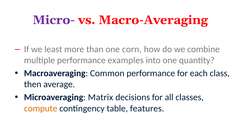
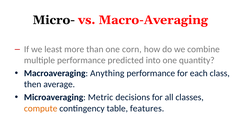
Micro- colour: purple -> black
examples: examples -> predicted
Common: Common -> Anything
Matrix: Matrix -> Metric
